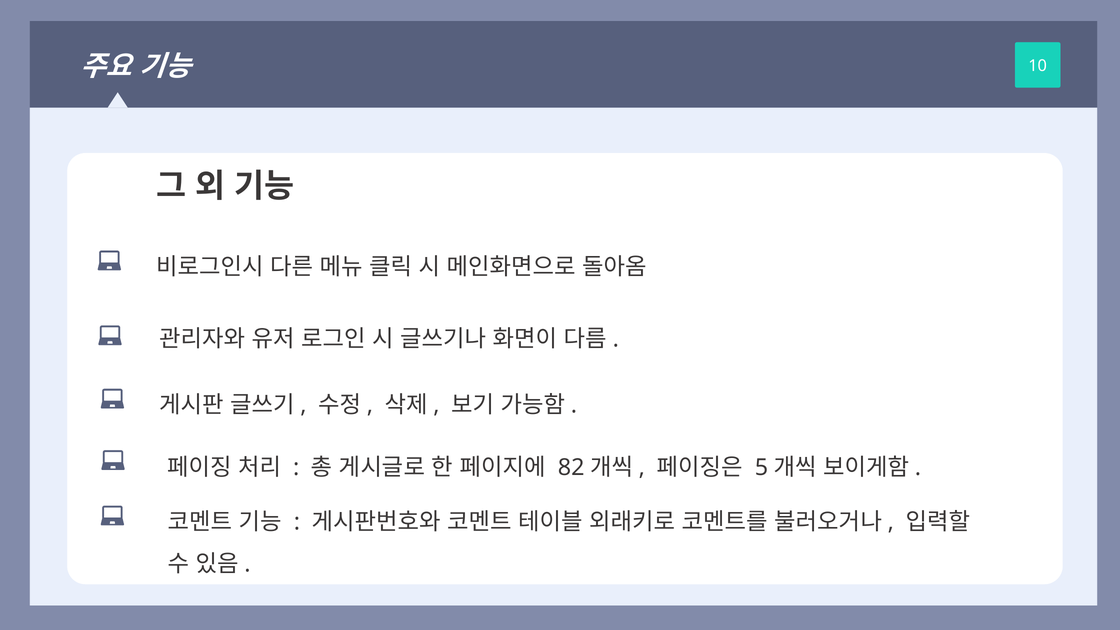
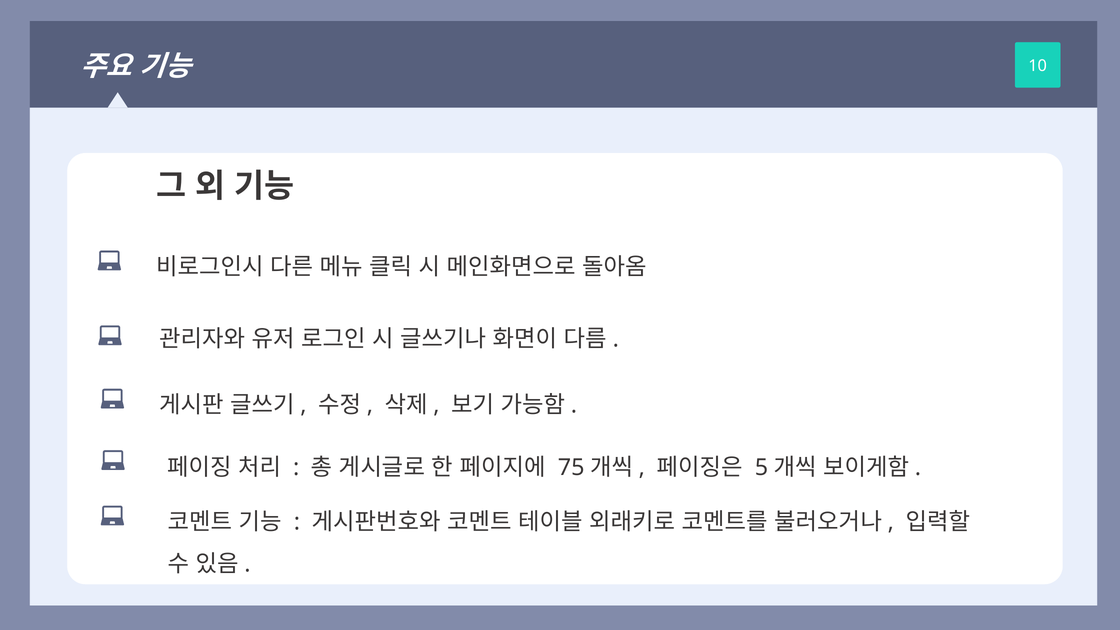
82: 82 -> 75
